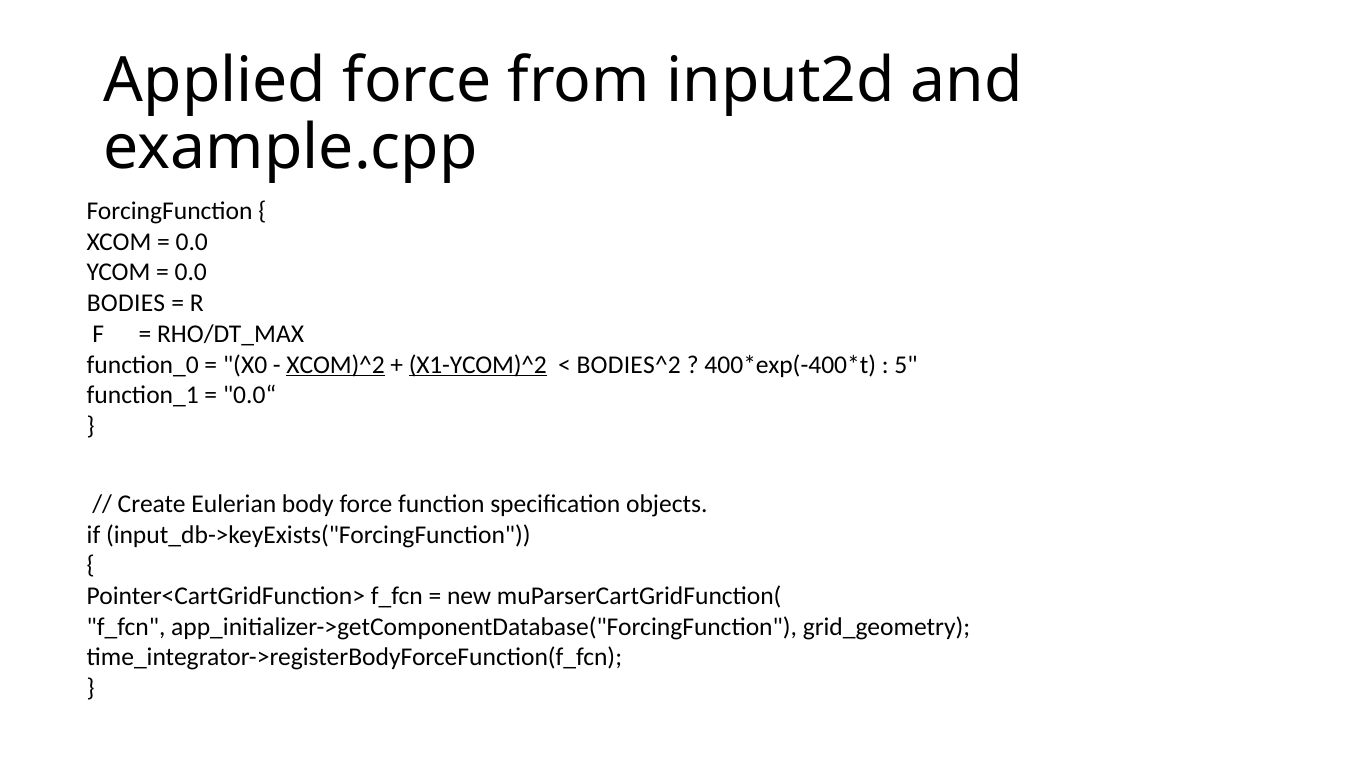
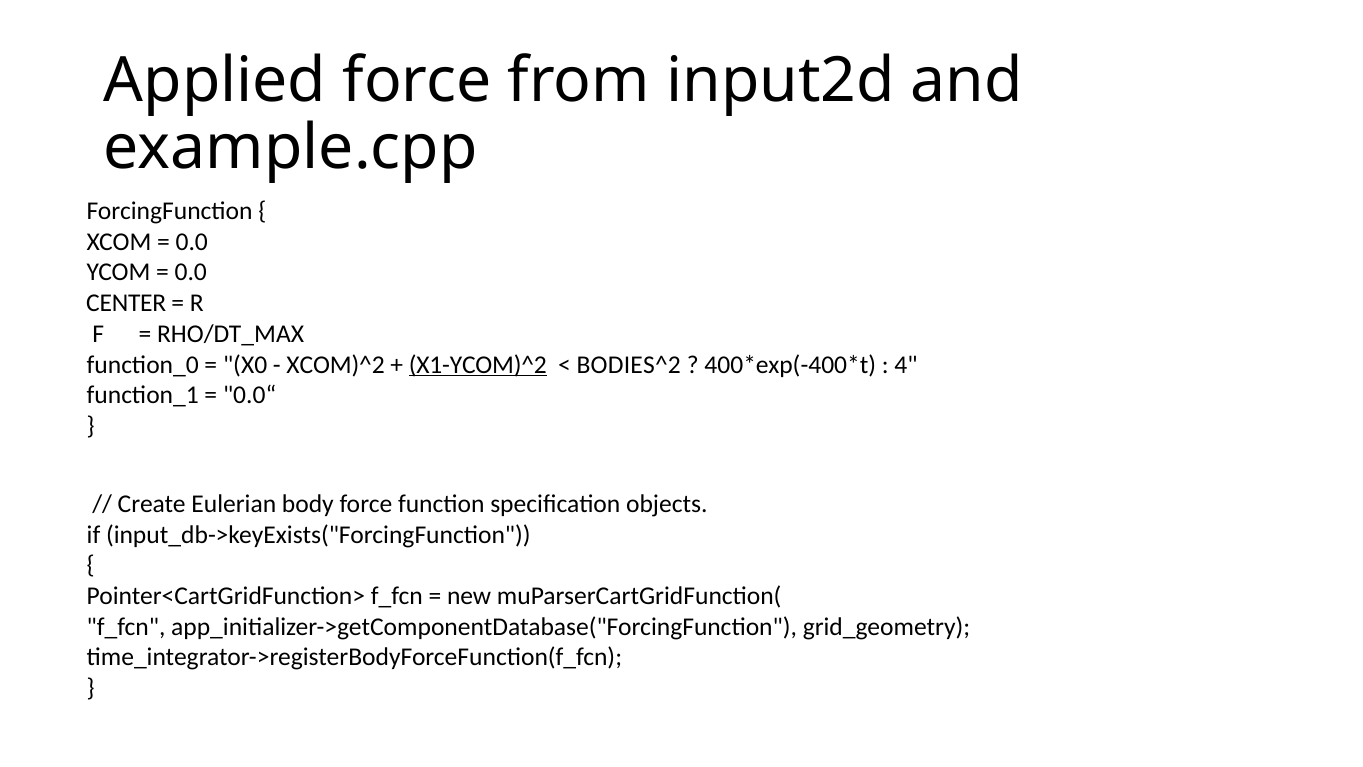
BODIES: BODIES -> CENTER
XCOM)^2 underline: present -> none
5: 5 -> 4
